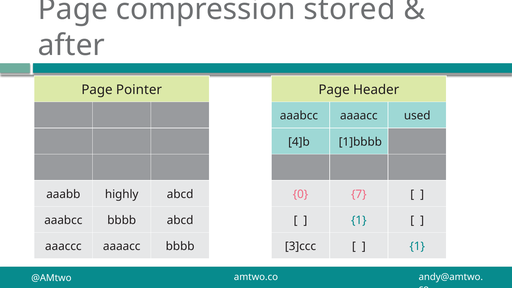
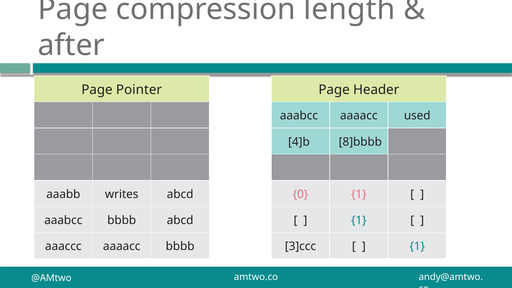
stored: stored -> length
1]bbbb: 1]bbbb -> 8]bbbb
highly: highly -> writes
0 7: 7 -> 1
